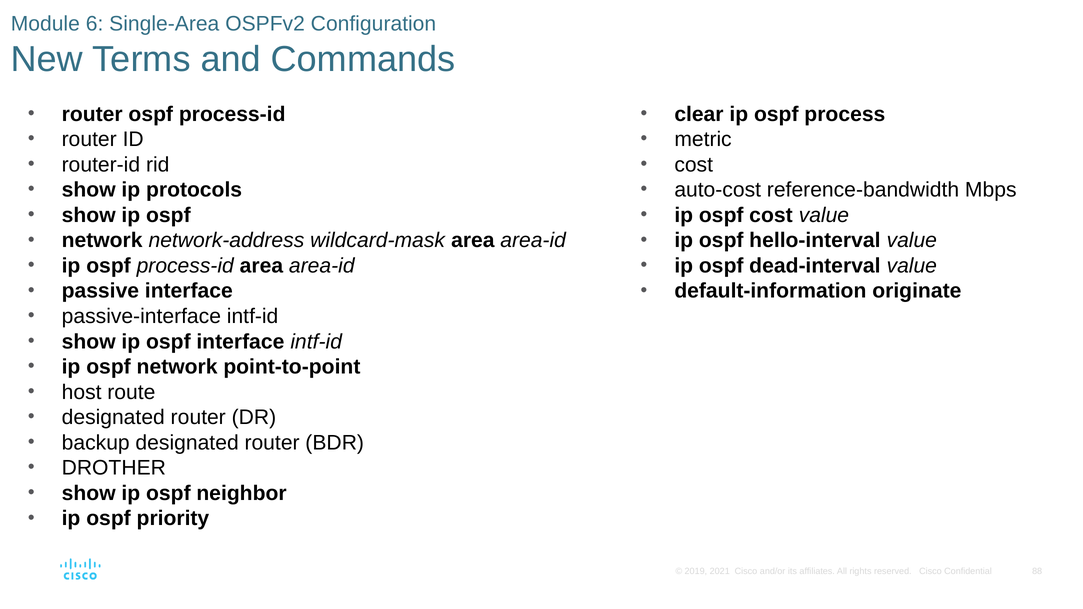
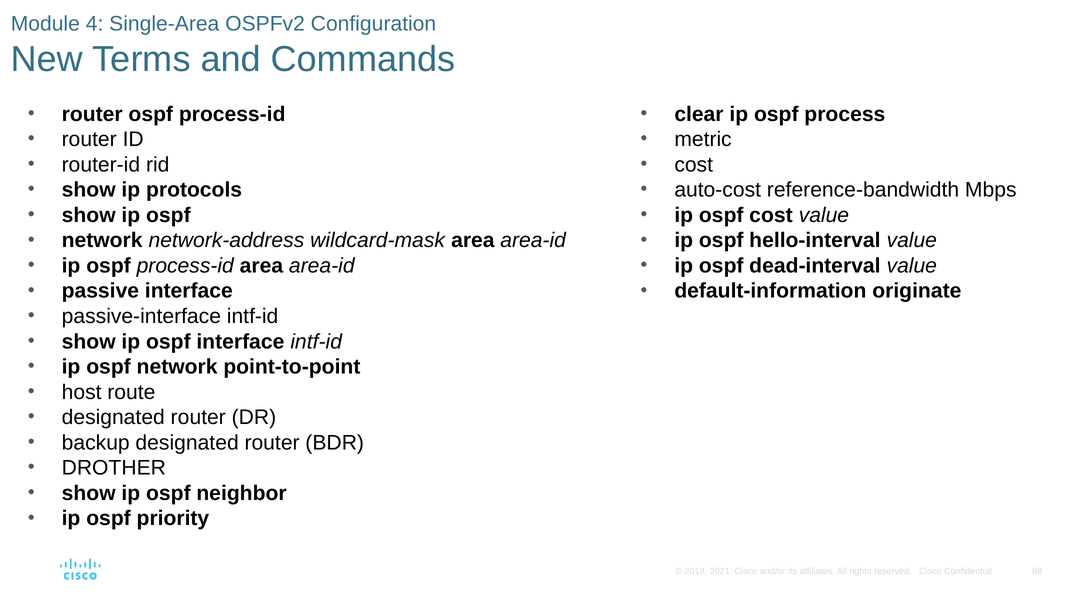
6: 6 -> 4
